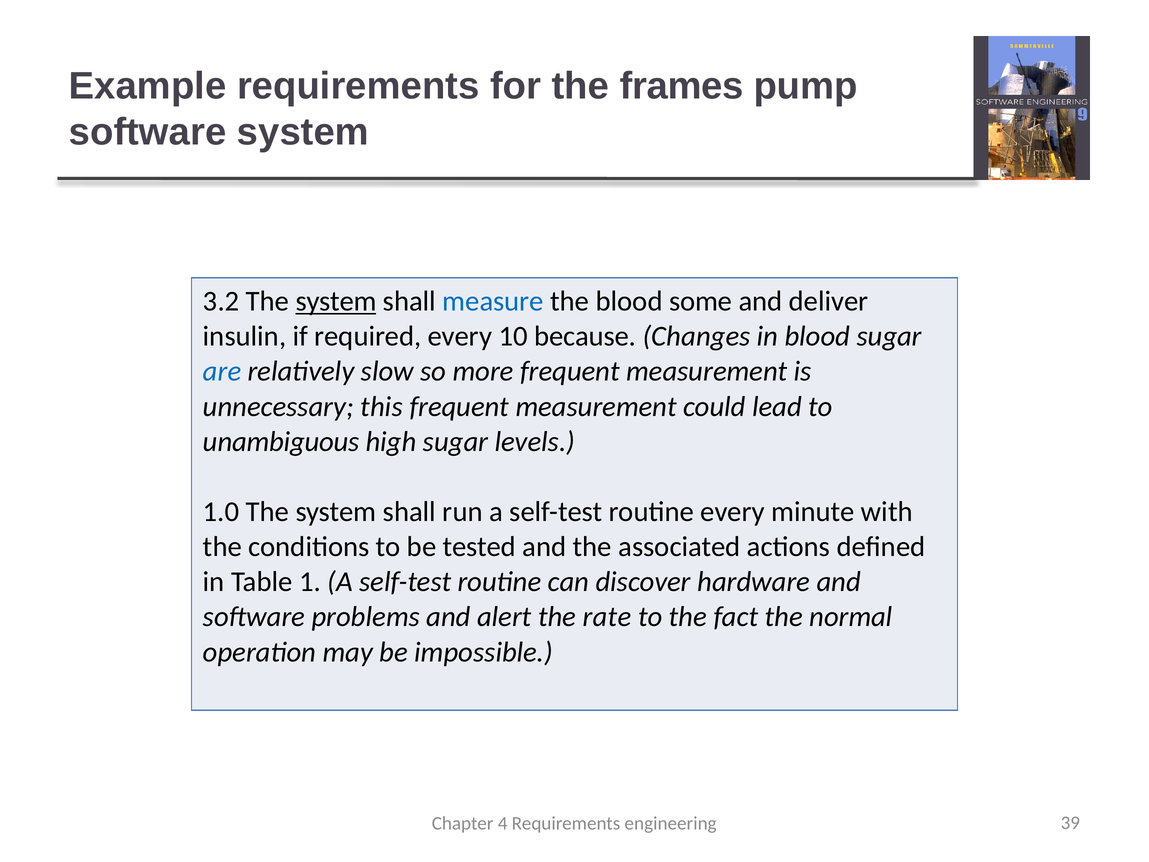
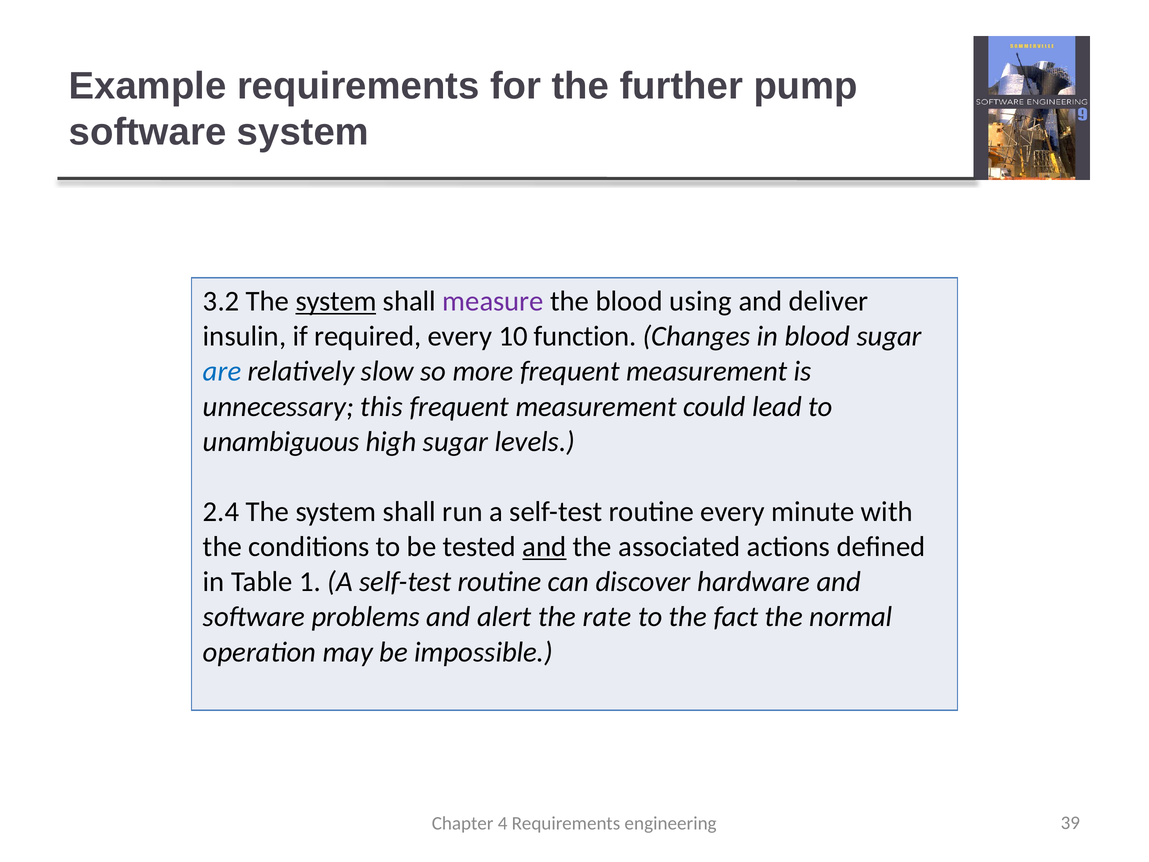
frames: frames -> further
measure colour: blue -> purple
some: some -> using
because: because -> function
1.0: 1.0 -> 2.4
and at (544, 547) underline: none -> present
